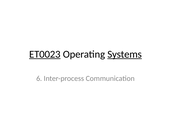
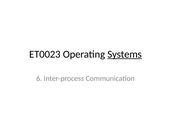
ET0023 underline: present -> none
